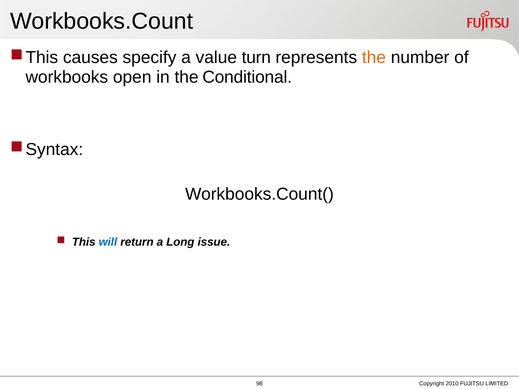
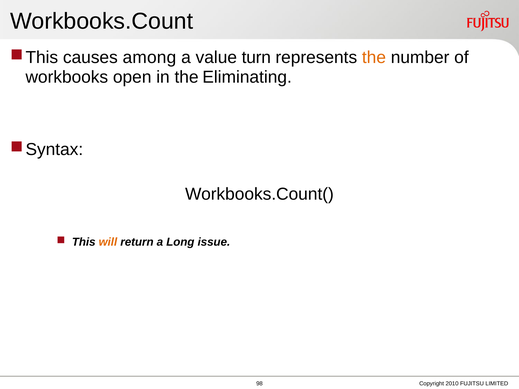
specify: specify -> among
Conditional: Conditional -> Eliminating
will colour: blue -> orange
